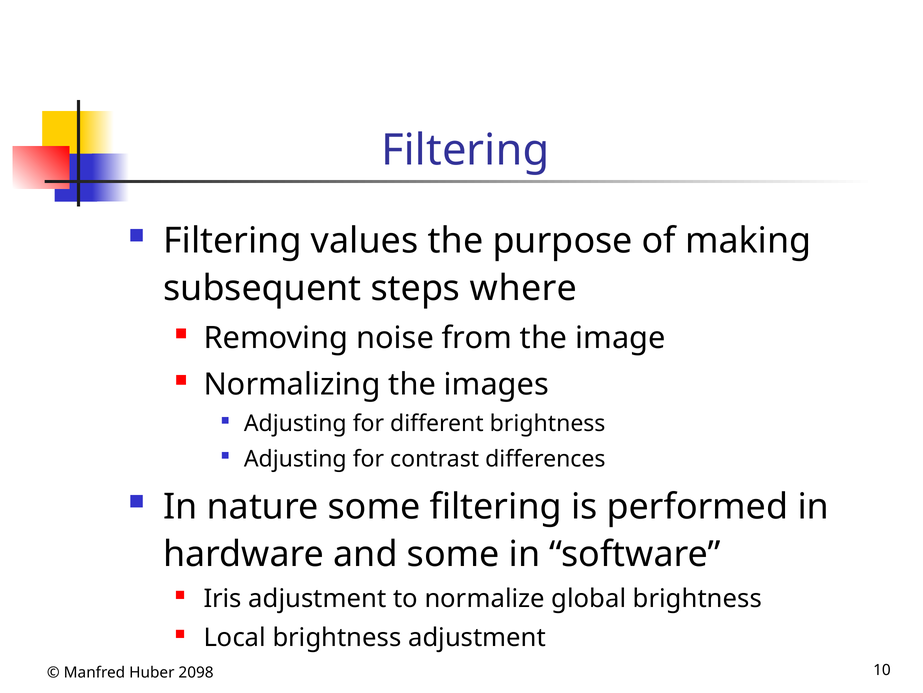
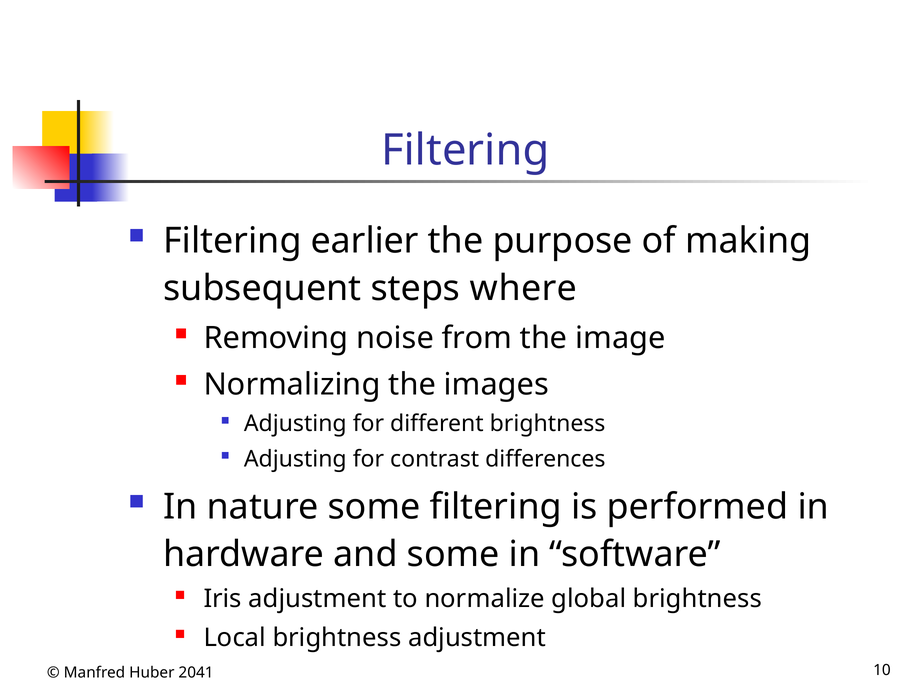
values: values -> earlier
2098: 2098 -> 2041
